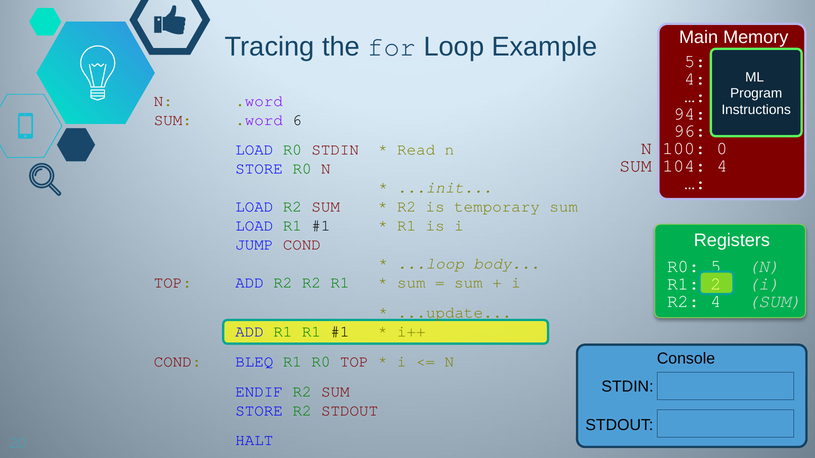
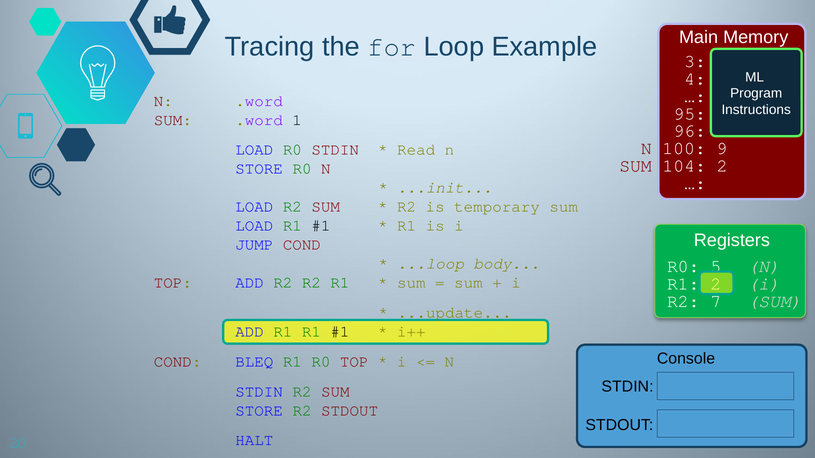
5 at (695, 62): 5 -> 3
94: 94 -> 95
6: 6 -> 1
0: 0 -> 9
104 4: 4 -> 2
R2 4: 4 -> 7
ENDIF at (259, 392): ENDIF -> STDIN
